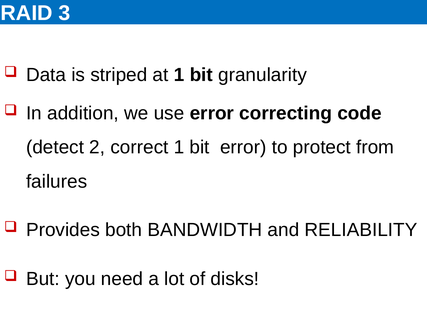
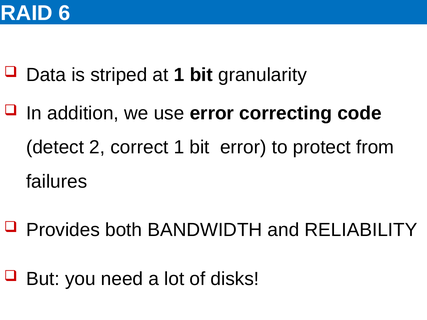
3: 3 -> 6
